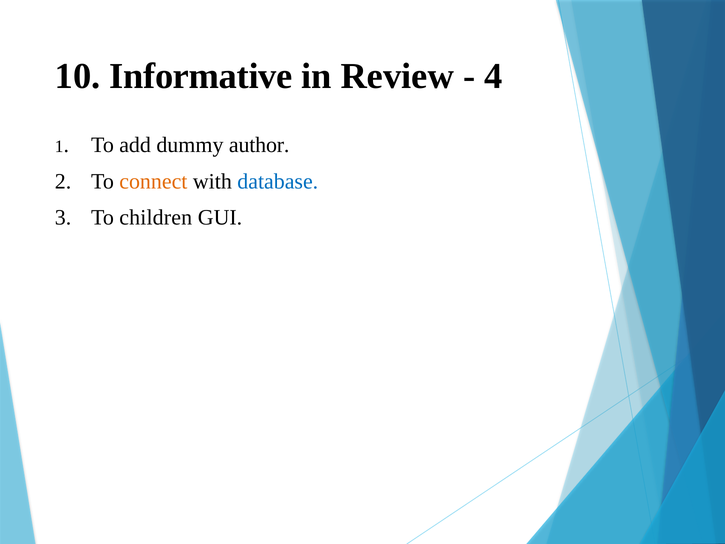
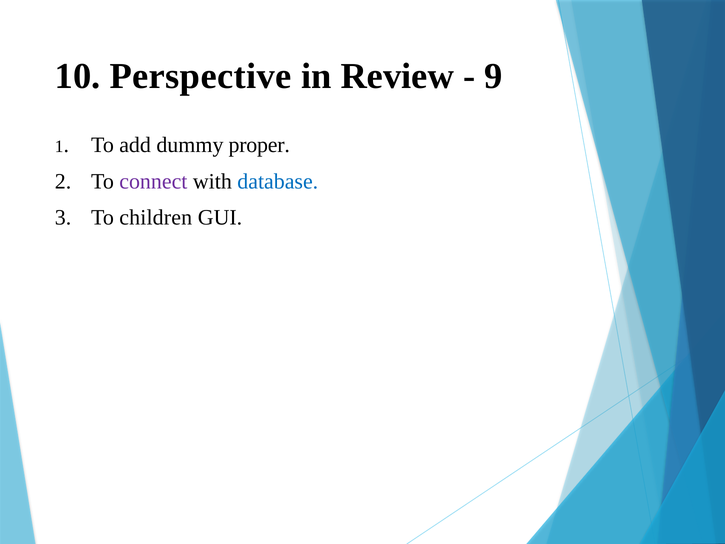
Informative: Informative -> Perspective
4: 4 -> 9
author: author -> proper
connect colour: orange -> purple
